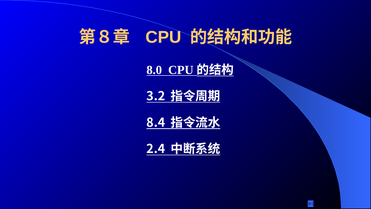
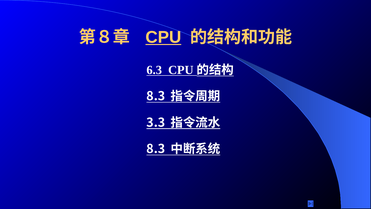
CPU at (163, 37) underline: none -> present
8.0: 8.0 -> 6.3
3.2 at (156, 96): 3.2 -> 8.3
8.4: 8.4 -> 3.3
2.4 at (156, 149): 2.4 -> 8.3
